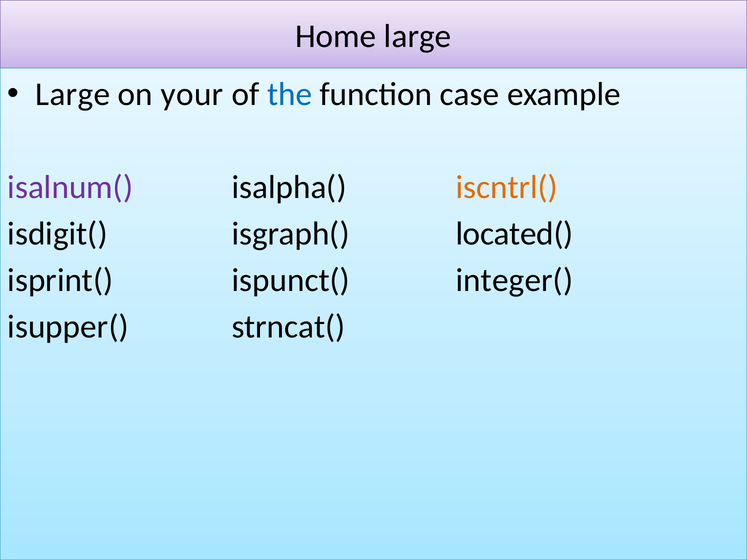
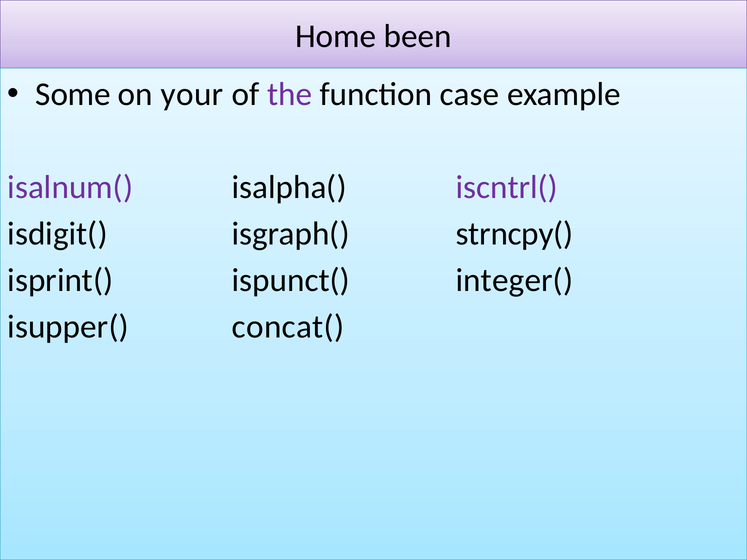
Home large: large -> been
Large at (73, 94): Large -> Some
the colour: blue -> purple
iscntrl( colour: orange -> purple
located(: located( -> strncpy(
strncat(: strncat( -> concat(
